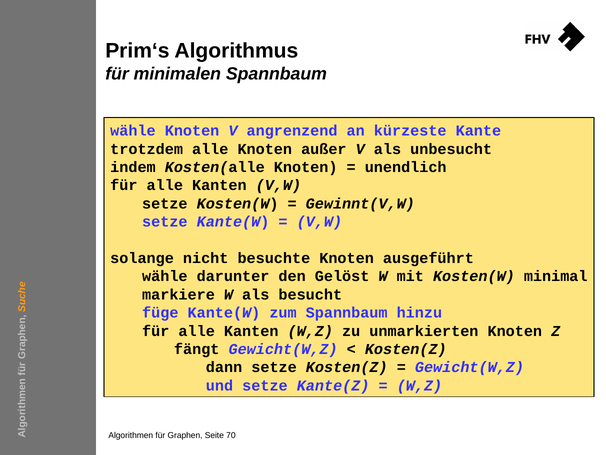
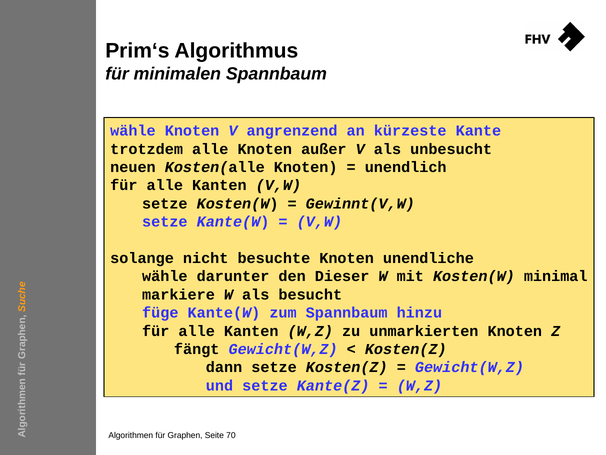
indem: indem -> neuen
ausgeführt: ausgeführt -> unendliche
Gelöst: Gelöst -> Dieser
